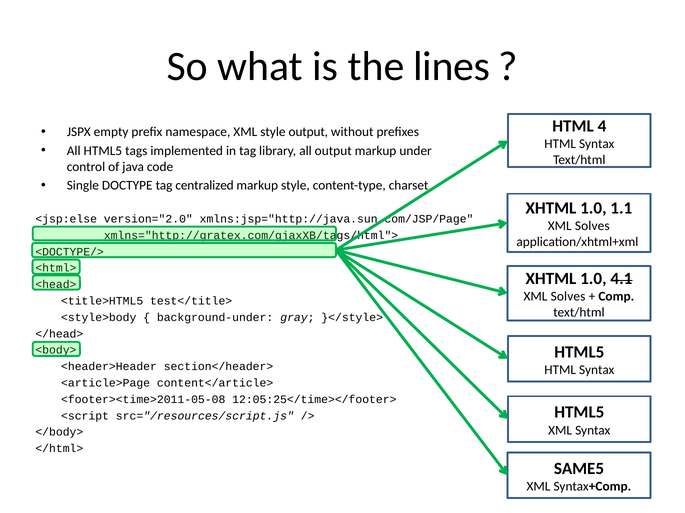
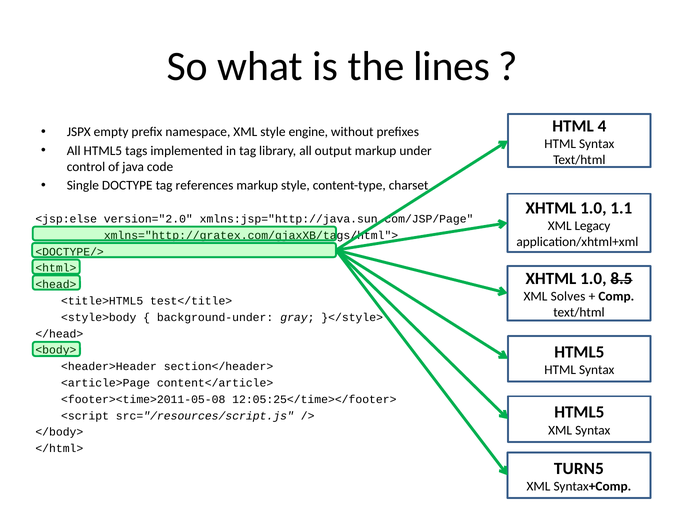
style output: output -> engine
centralized: centralized -> references
Solves at (592, 226): Solves -> Legacy
4.1: 4.1 -> 8.5
SAME5: SAME5 -> TURN5
